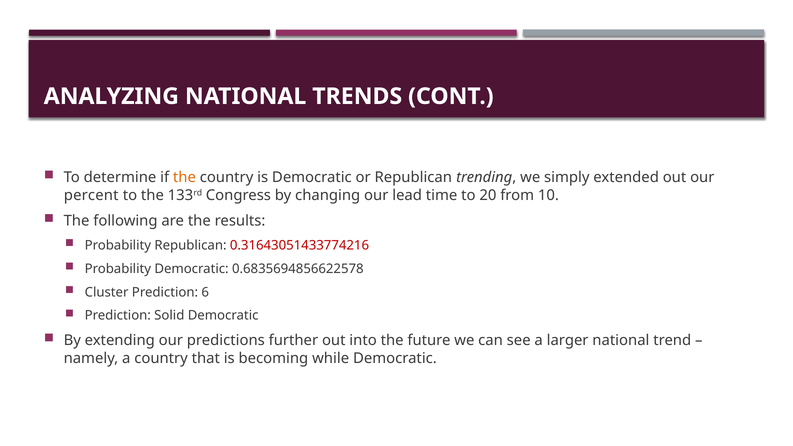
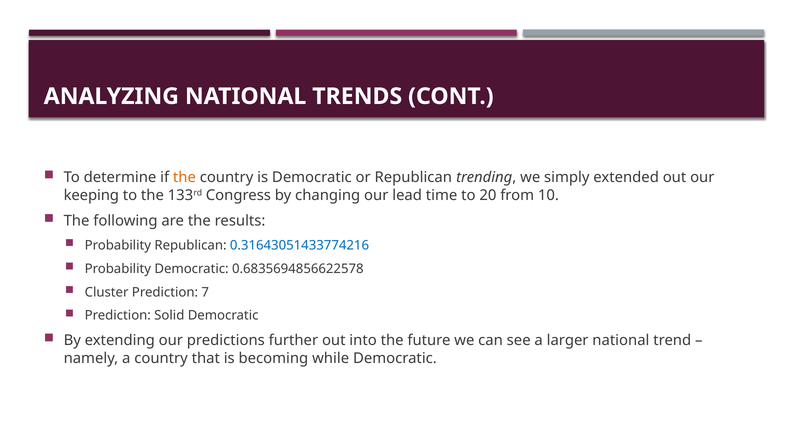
percent: percent -> keeping
0.31643051433774216 colour: red -> blue
6: 6 -> 7
